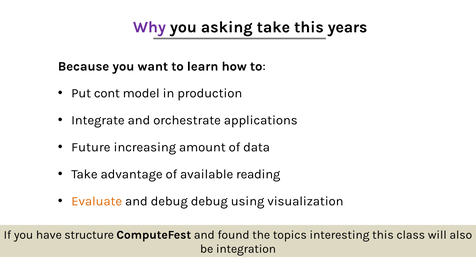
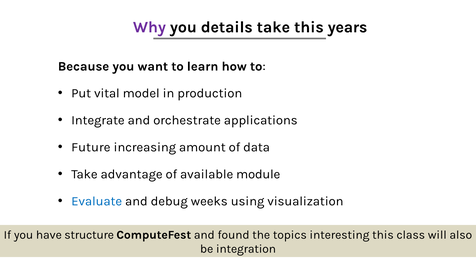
asking: asking -> details
cont: cont -> vital
reading: reading -> module
Evaluate colour: orange -> blue
debug debug: debug -> weeks
